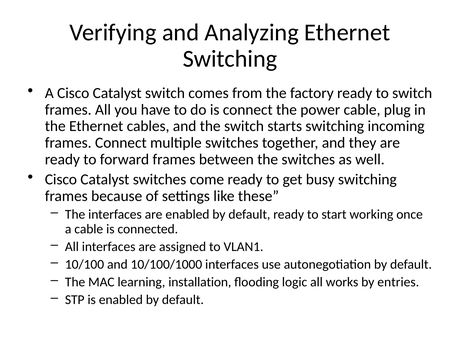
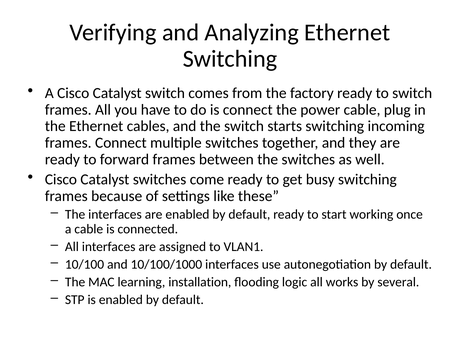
entries: entries -> several
